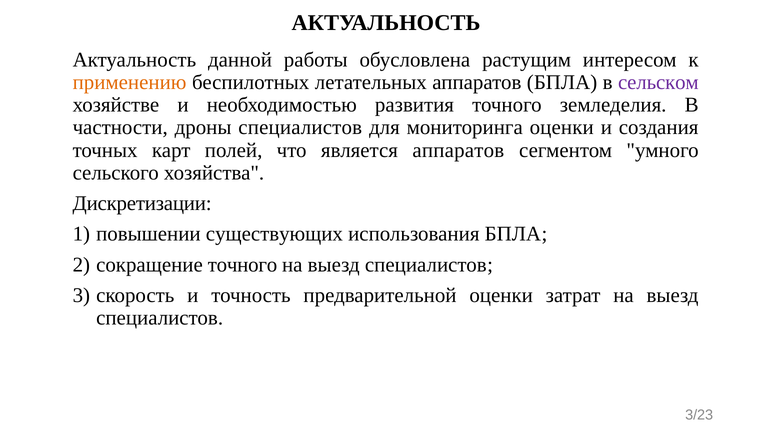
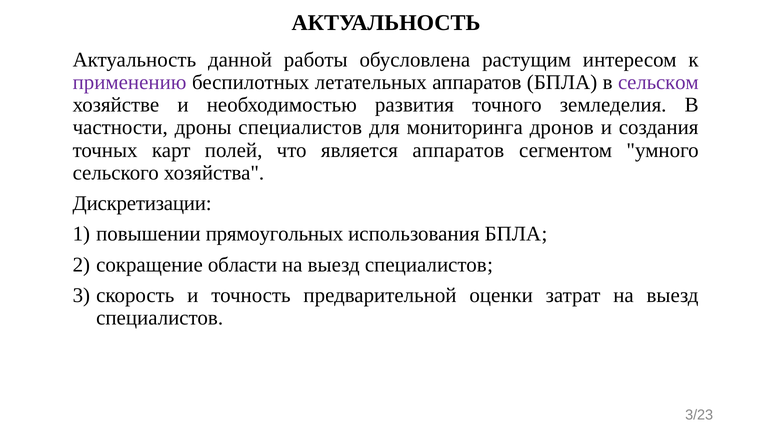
применению colour: orange -> purple
мониторинга оценки: оценки -> дронов
существующих: существующих -> прямоугольных
сокращение точного: точного -> области
